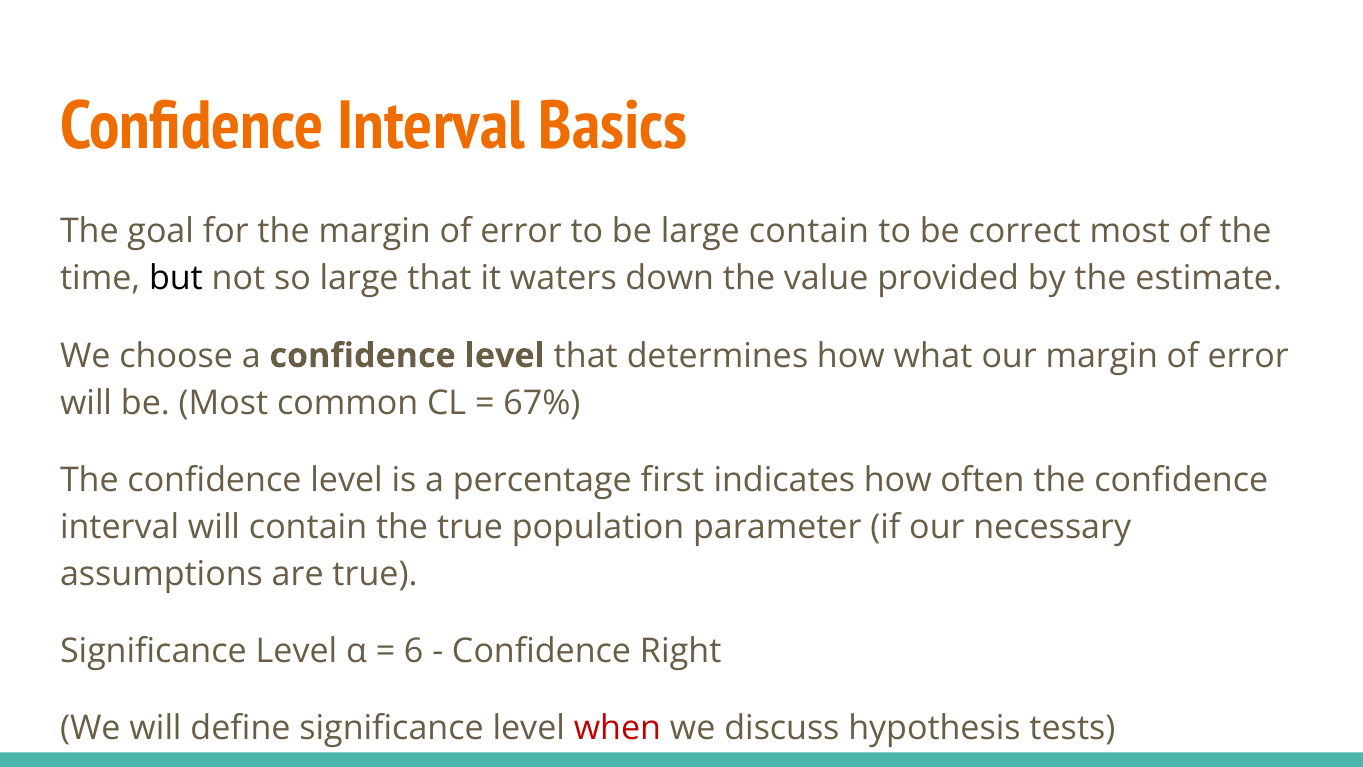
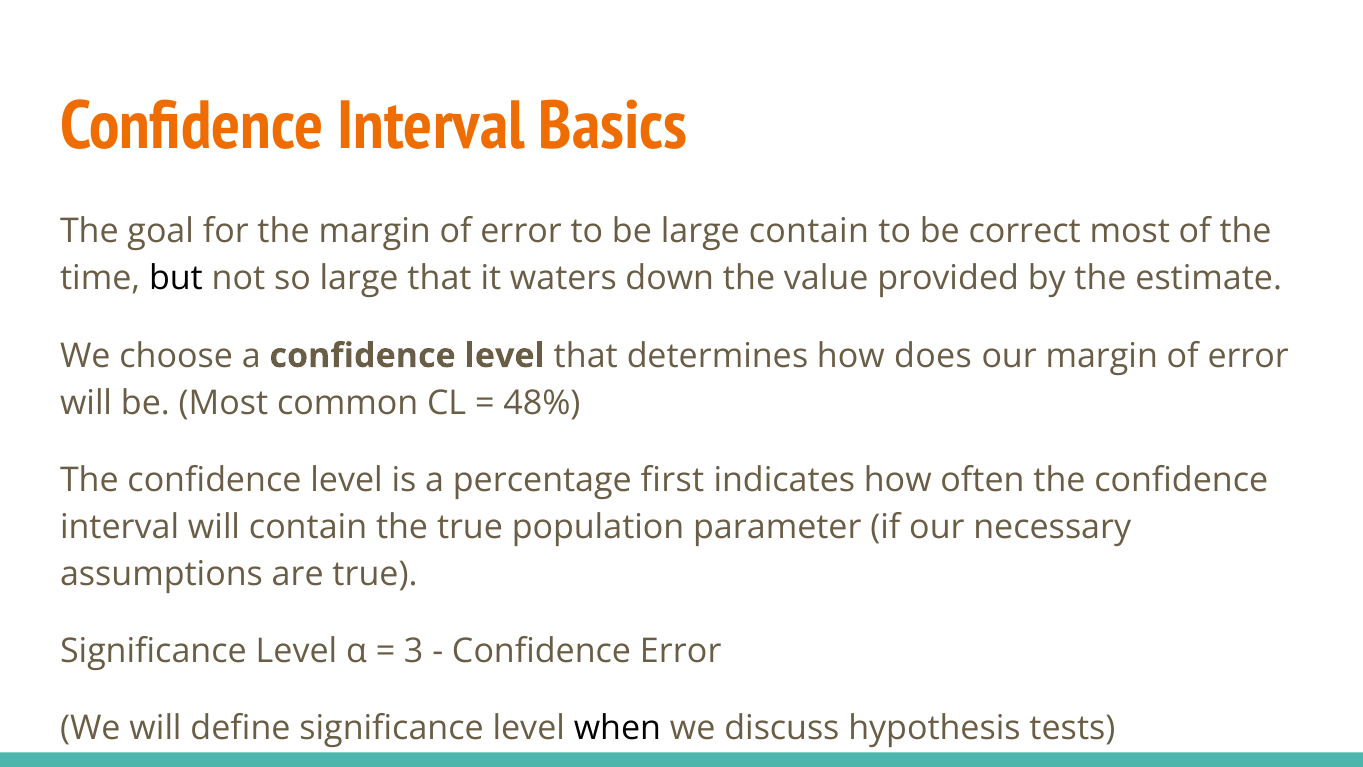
what: what -> does
67%: 67% -> 48%
6: 6 -> 3
Confidence Right: Right -> Error
when colour: red -> black
